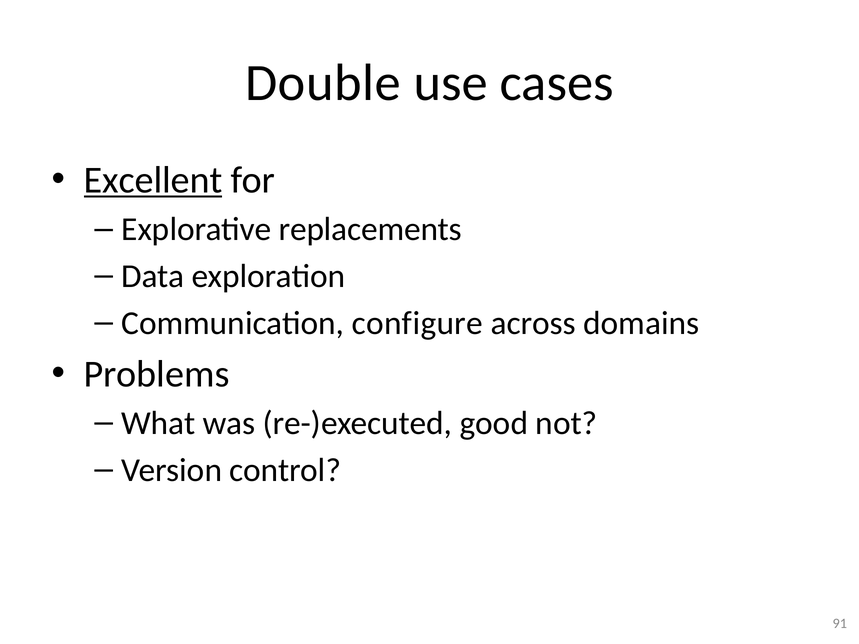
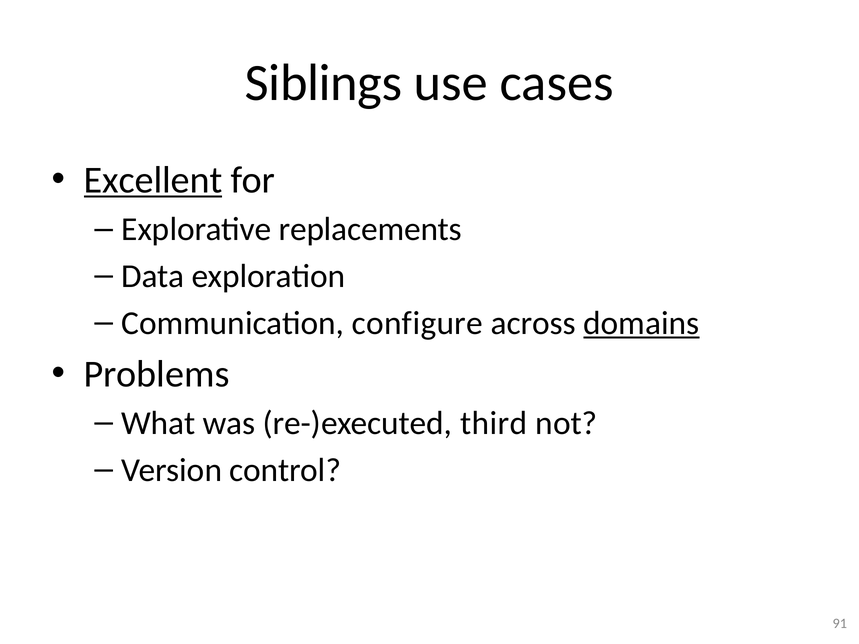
Double: Double -> Siblings
domains underline: none -> present
good: good -> third
